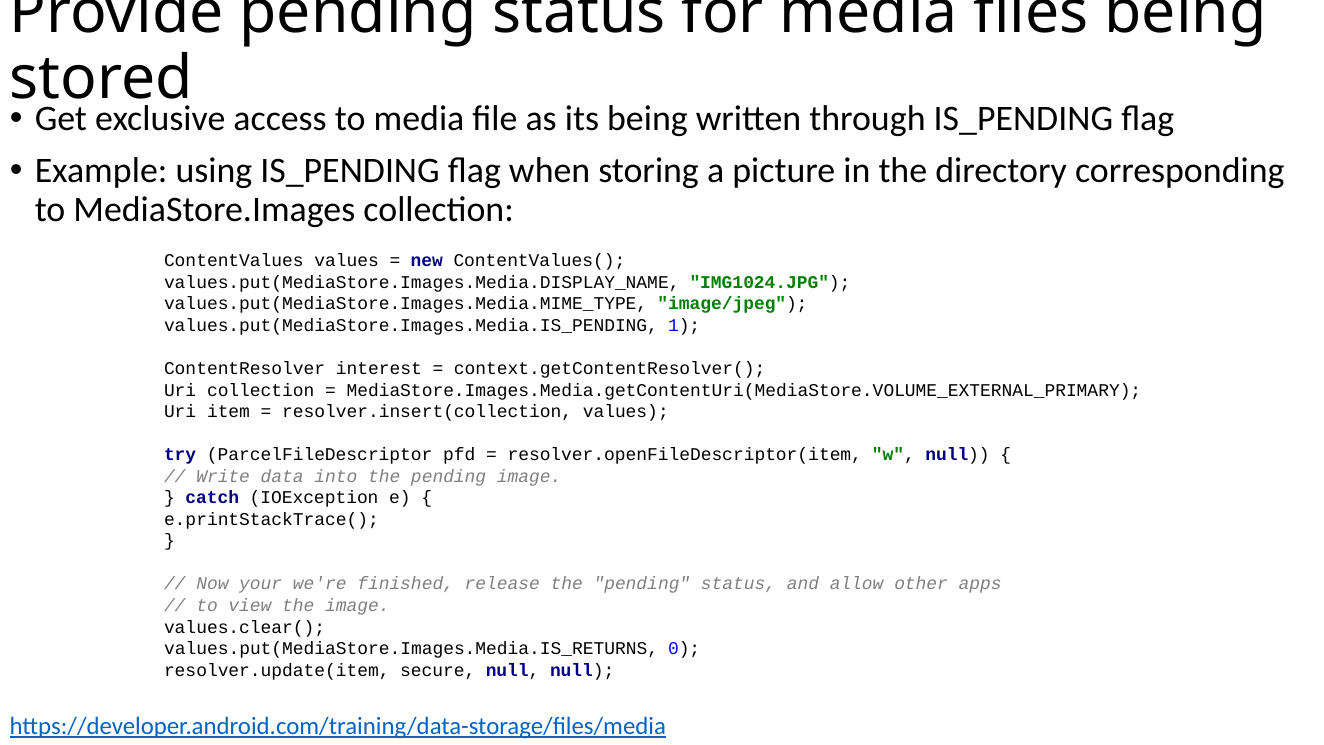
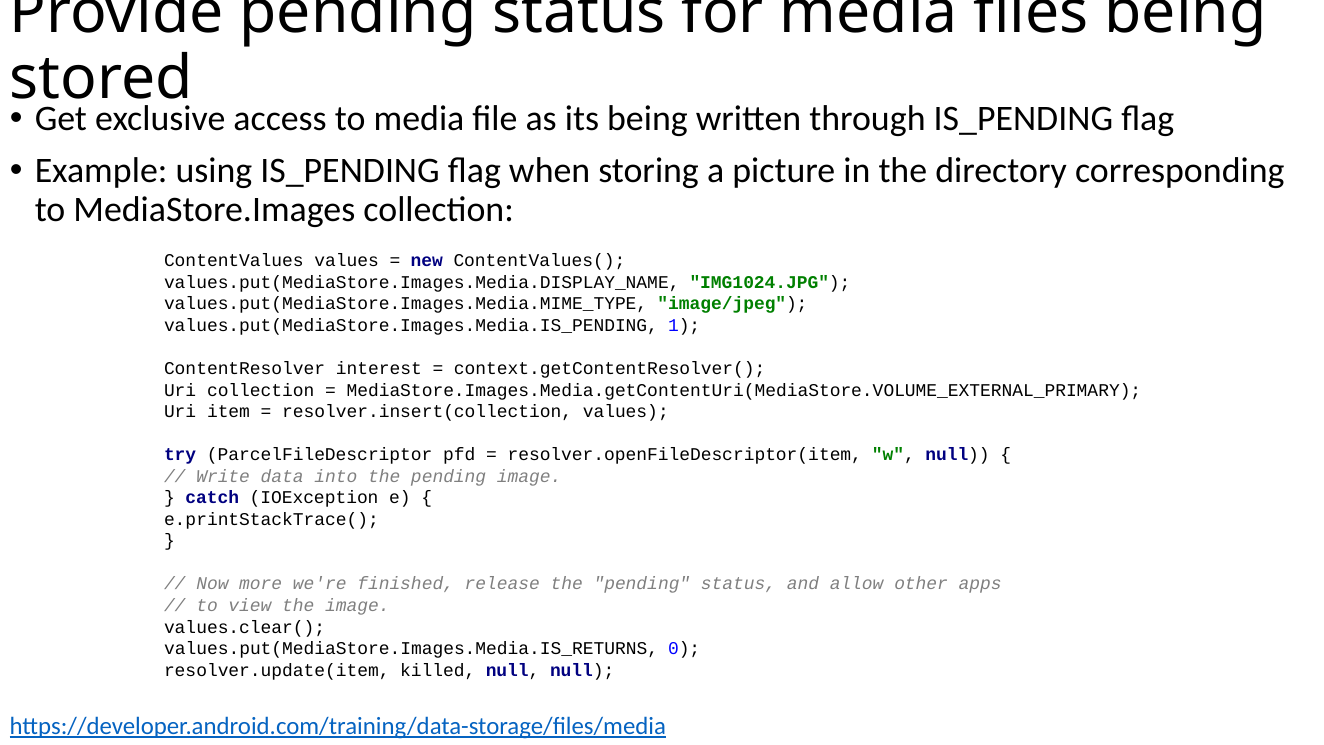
your: your -> more
secure: secure -> killed
